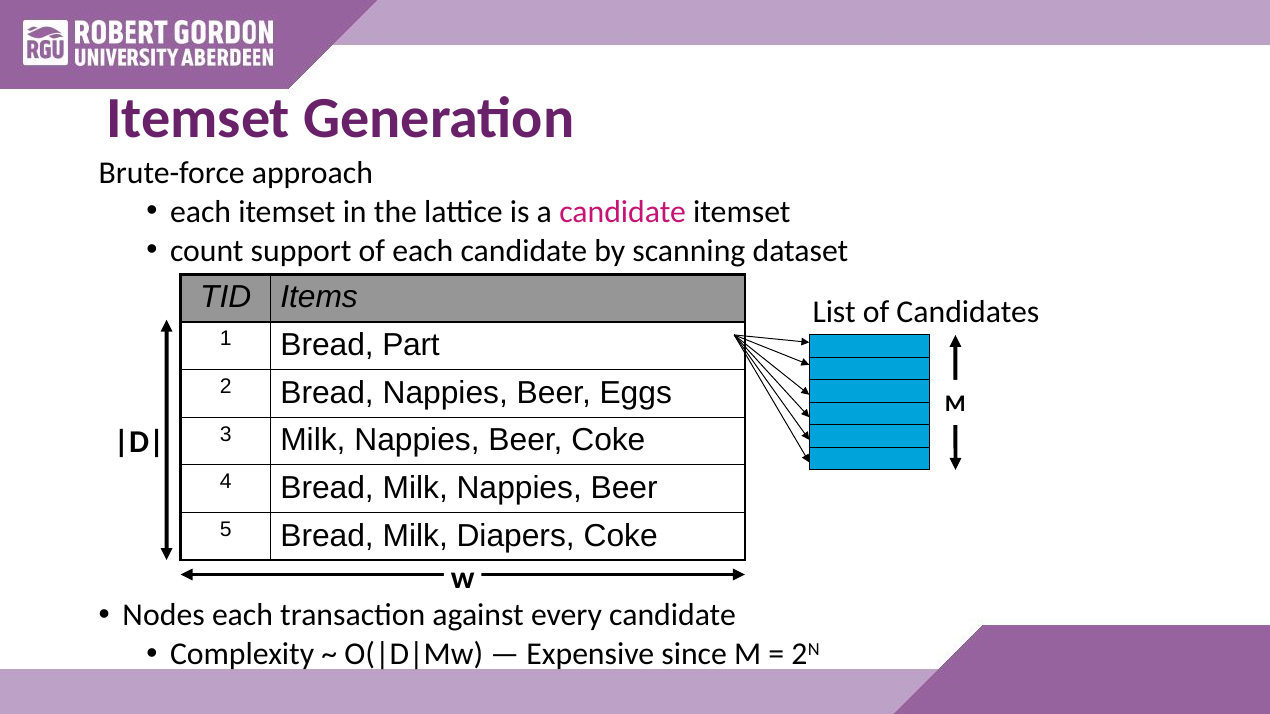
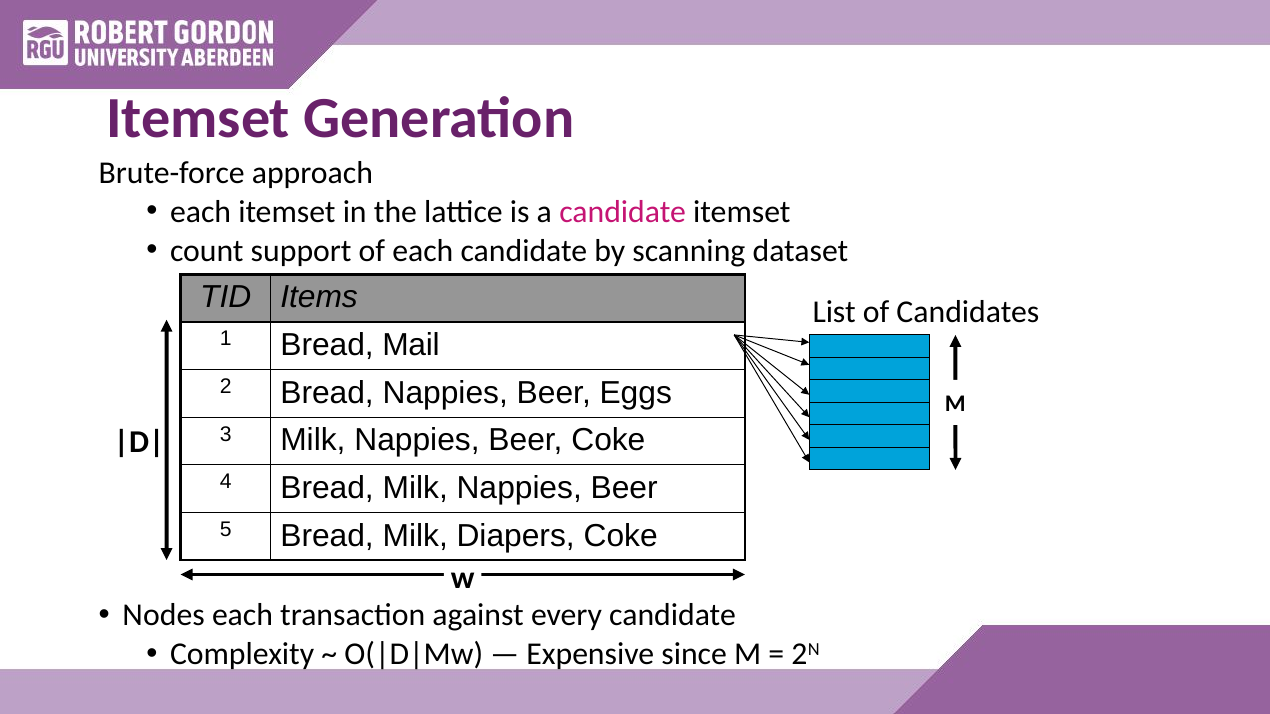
Part: Part -> Mail
